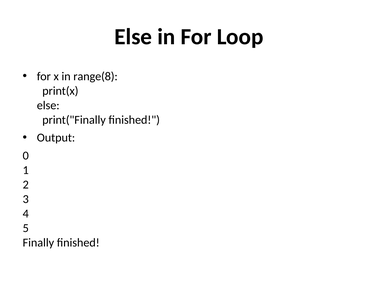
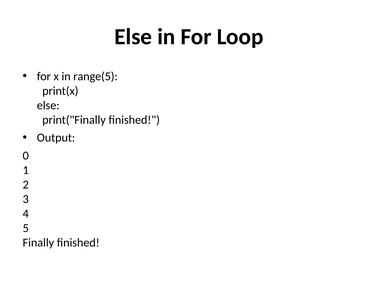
range(8: range(8 -> range(5
